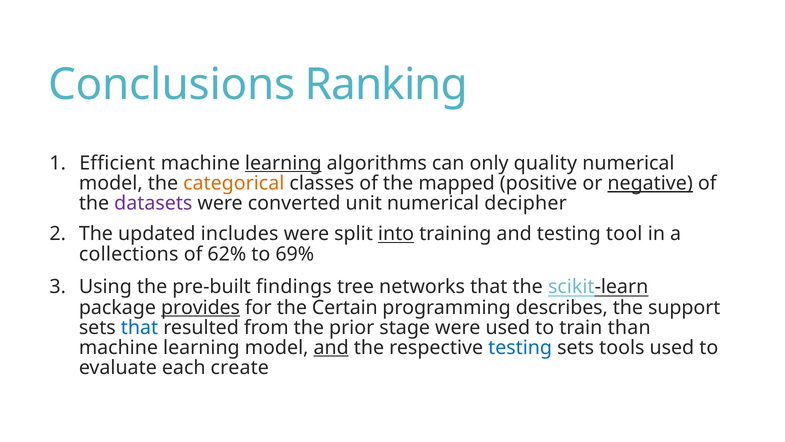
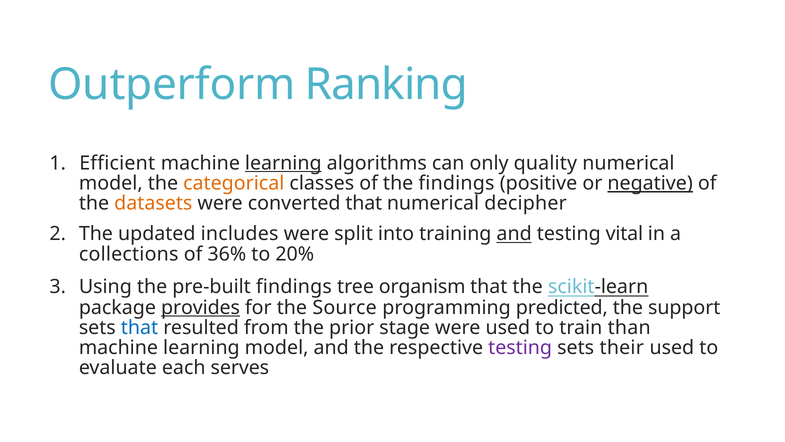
Conclusions: Conclusions -> Outperform
the mapped: mapped -> findings
datasets colour: purple -> orange
converted unit: unit -> that
into underline: present -> none
and at (514, 234) underline: none -> present
tool: tool -> vital
62%: 62% -> 36%
69%: 69% -> 20%
networks: networks -> organism
Certain: Certain -> Source
describes: describes -> predicted
and at (331, 347) underline: present -> none
testing at (520, 347) colour: blue -> purple
tools: tools -> their
create: create -> serves
